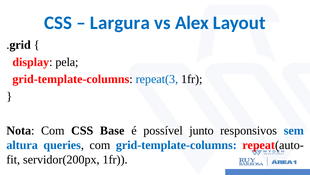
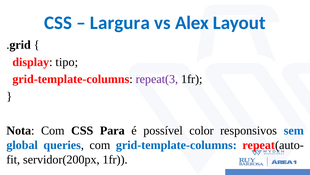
pela: pela -> tipo
repeat(3 colour: blue -> purple
Base: Base -> Para
junto: junto -> color
altura: altura -> global
